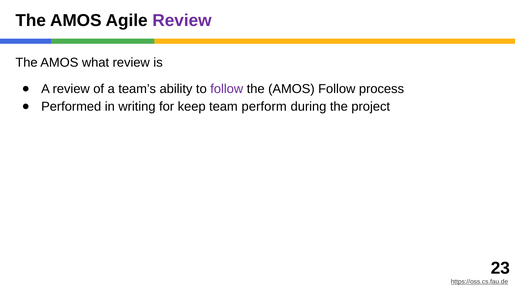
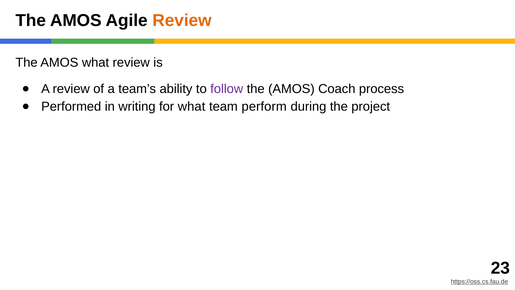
Review at (182, 21) colour: purple -> orange
AMOS Follow: Follow -> Coach
for keep: keep -> what
